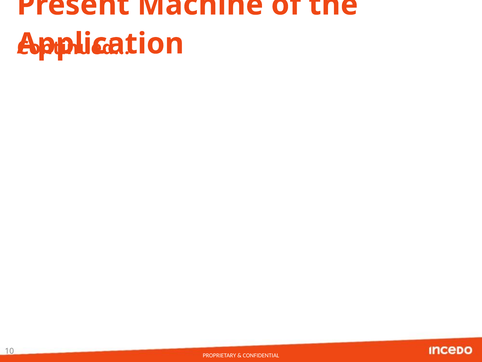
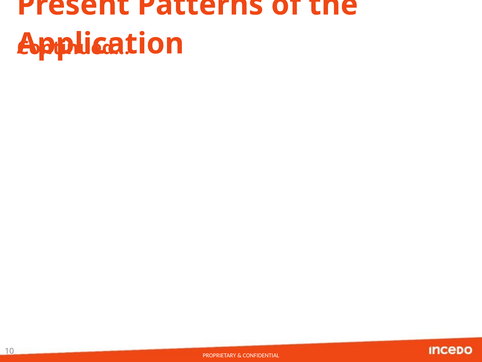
Machine: Machine -> Patterns
